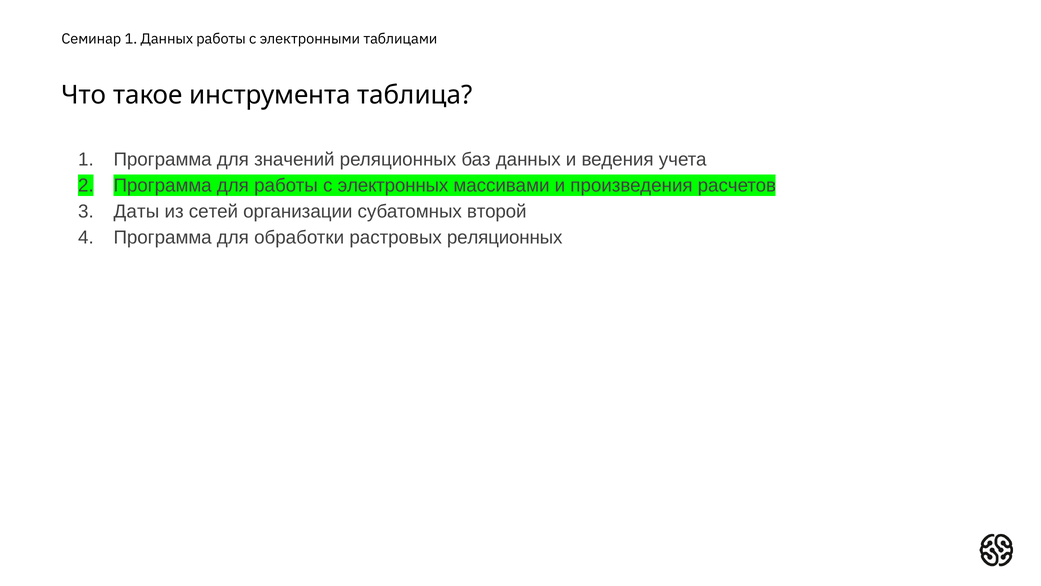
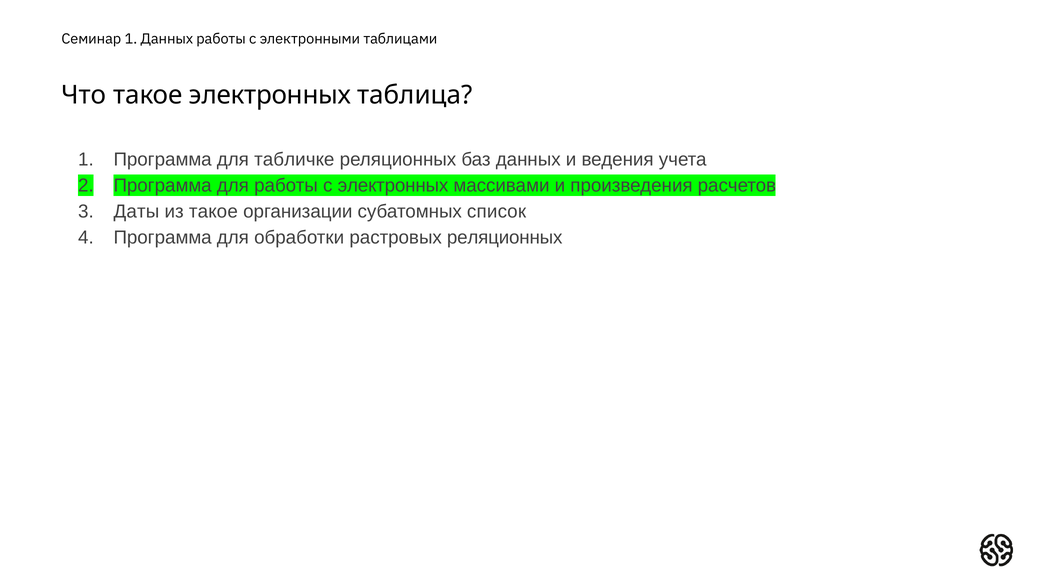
такое инструмента: инструмента -> электронных
значений: значений -> табличке
из сетей: сетей -> такое
второй: второй -> список
